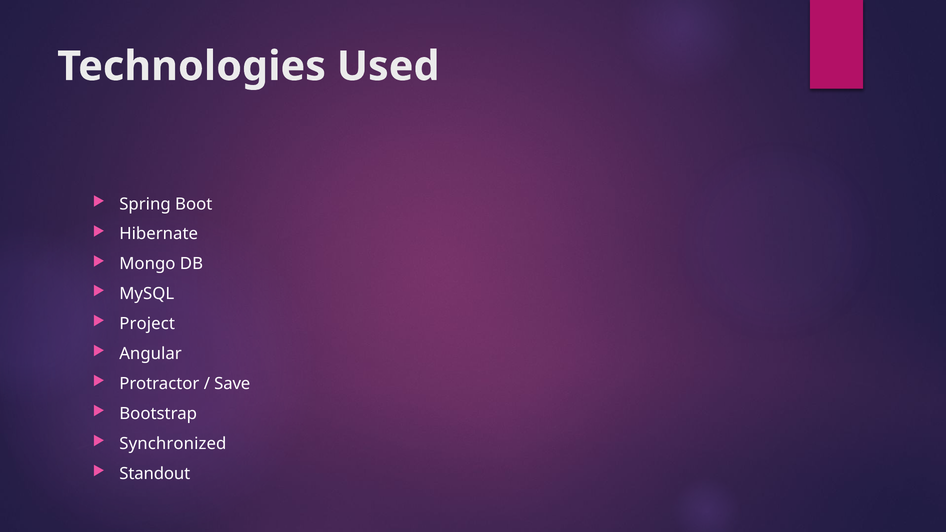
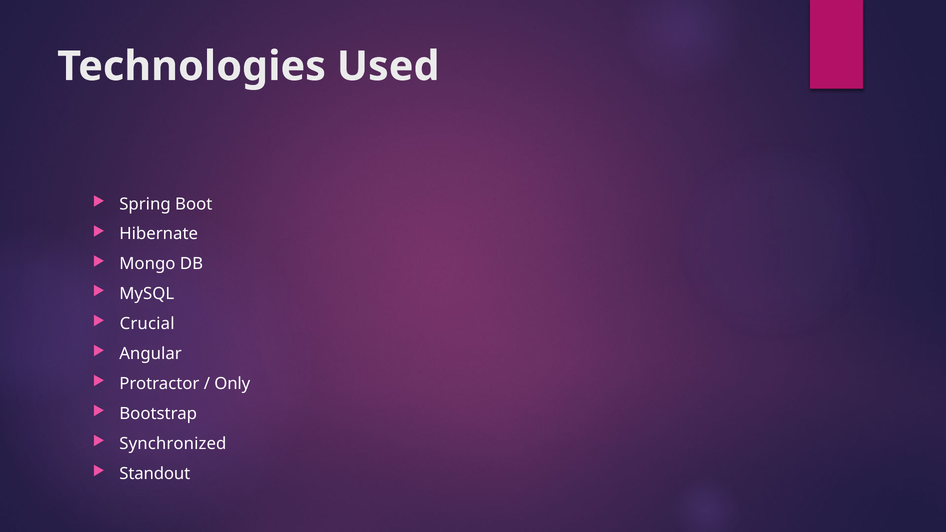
Project: Project -> Crucial
Save: Save -> Only
